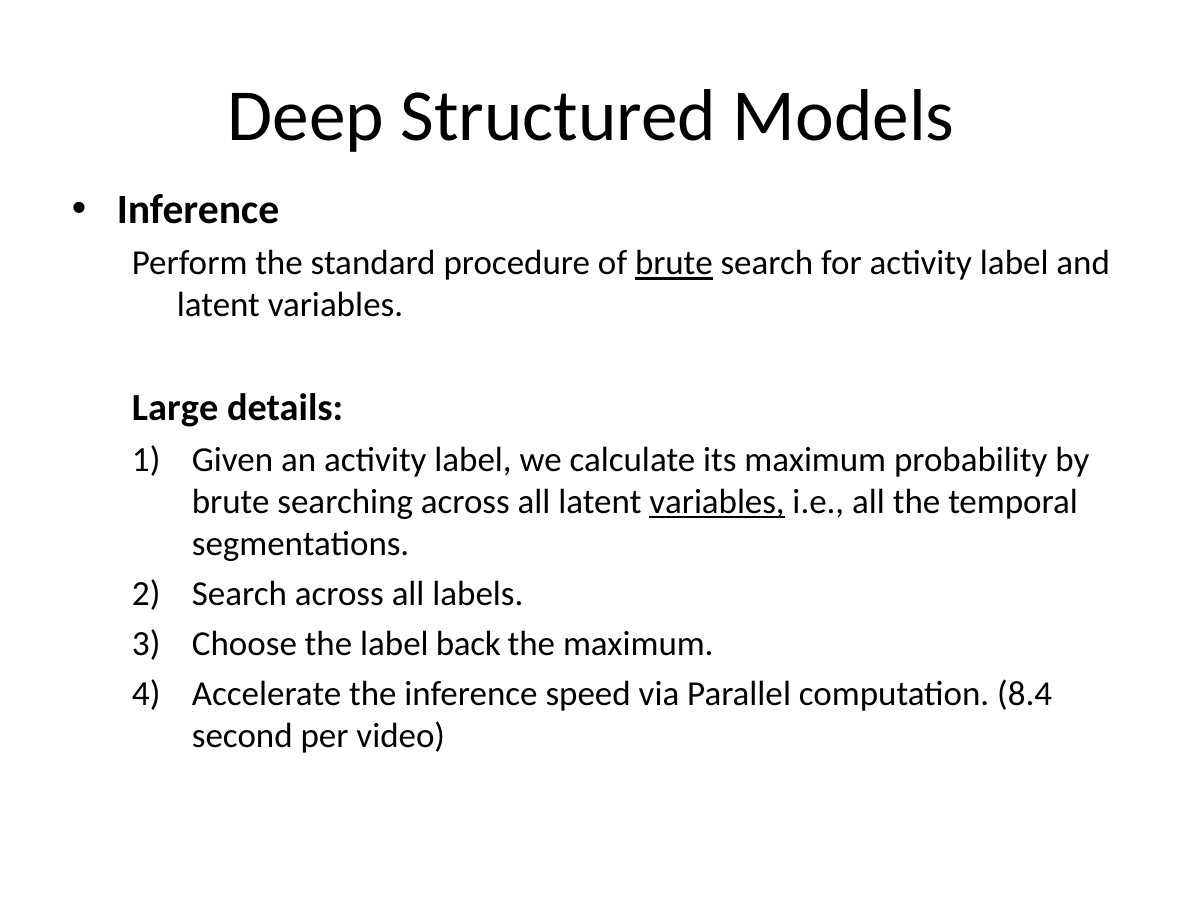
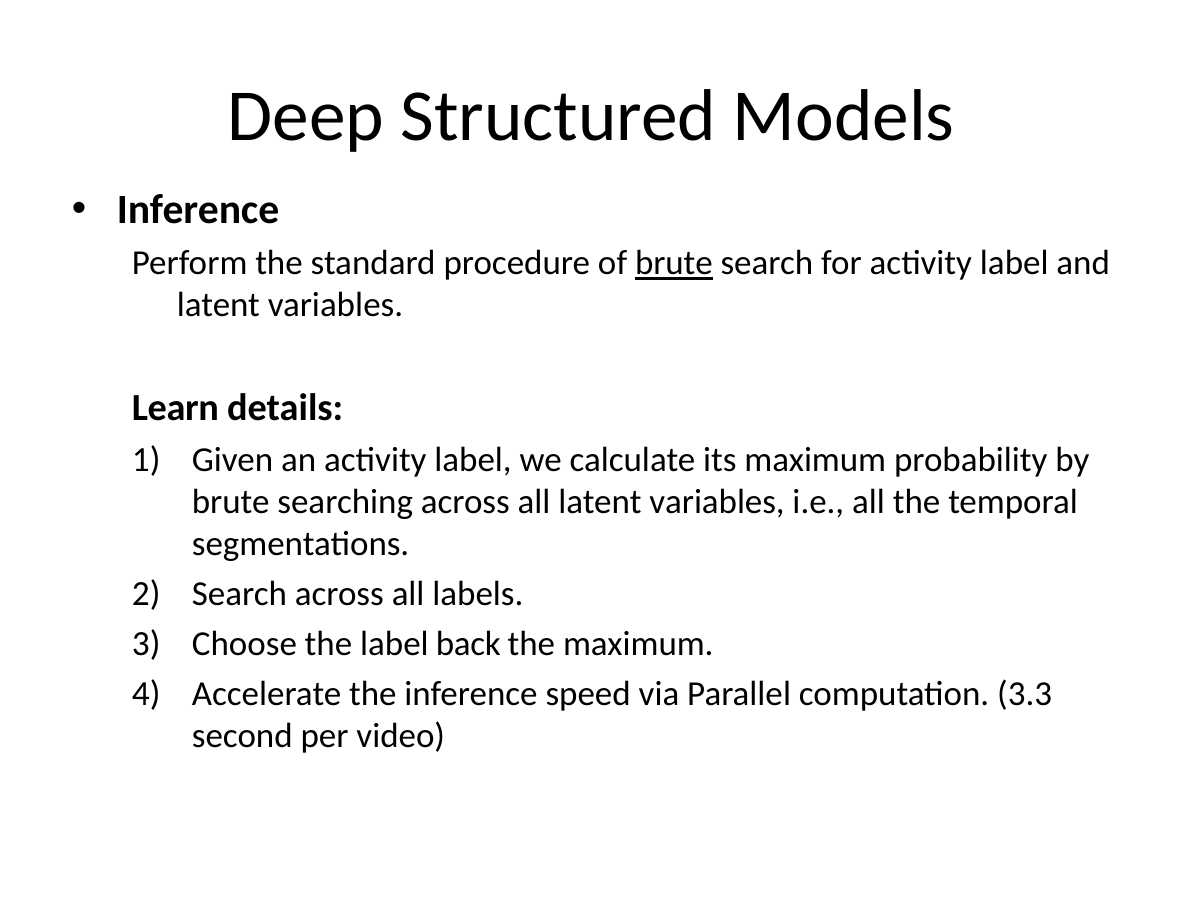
Large: Large -> Learn
variables at (717, 502) underline: present -> none
8.4: 8.4 -> 3.3
